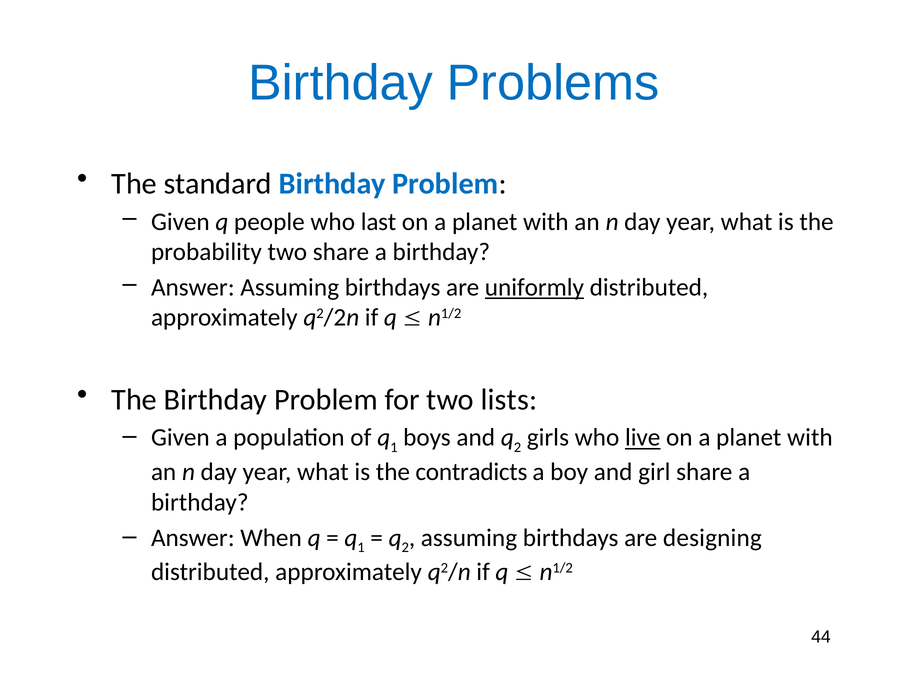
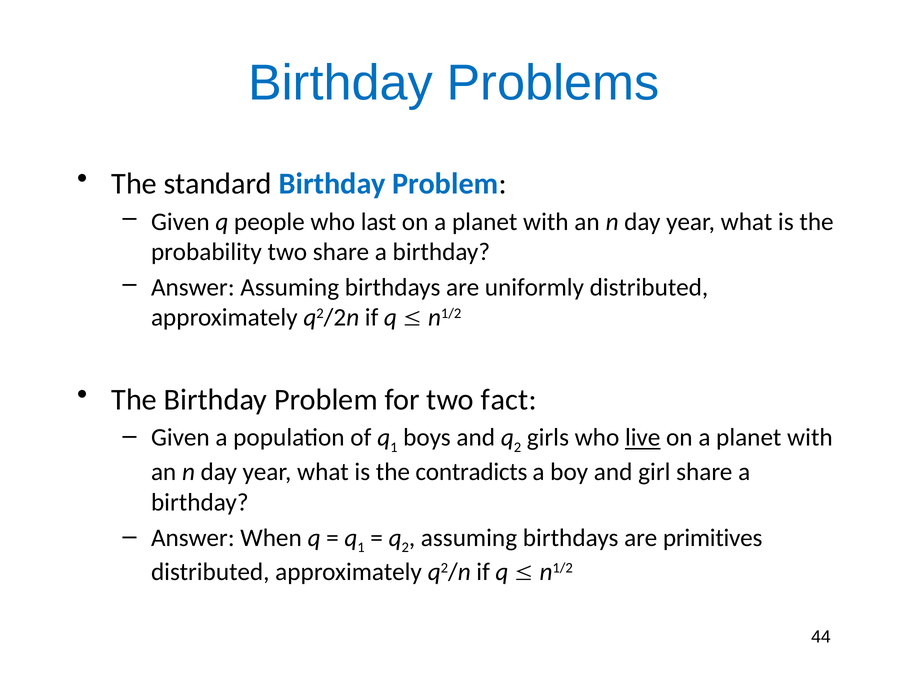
uniformly underline: present -> none
lists: lists -> fact
designing: designing -> primitives
